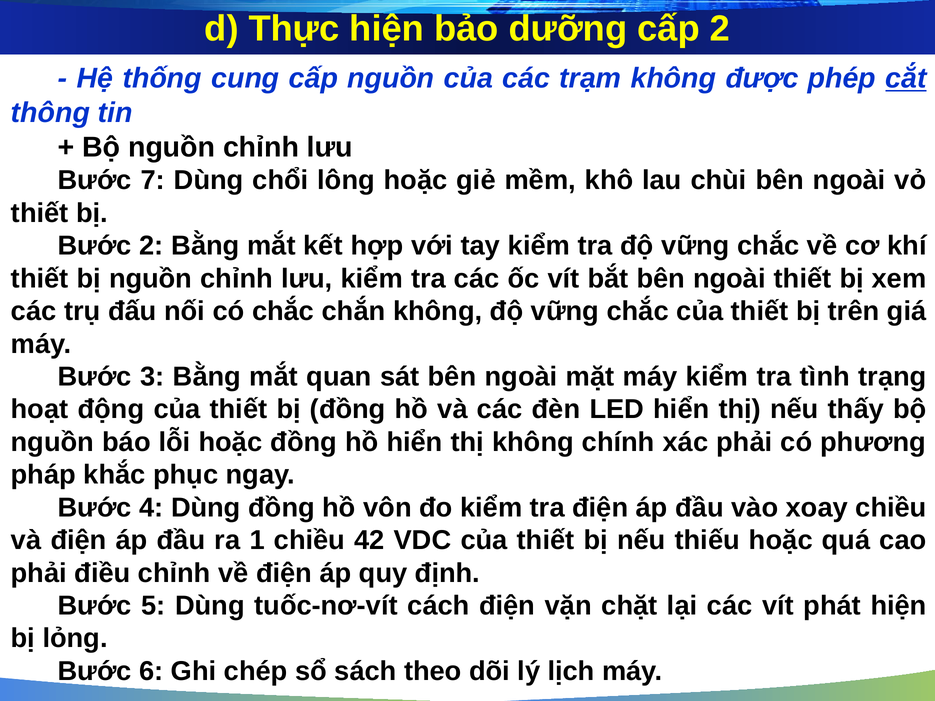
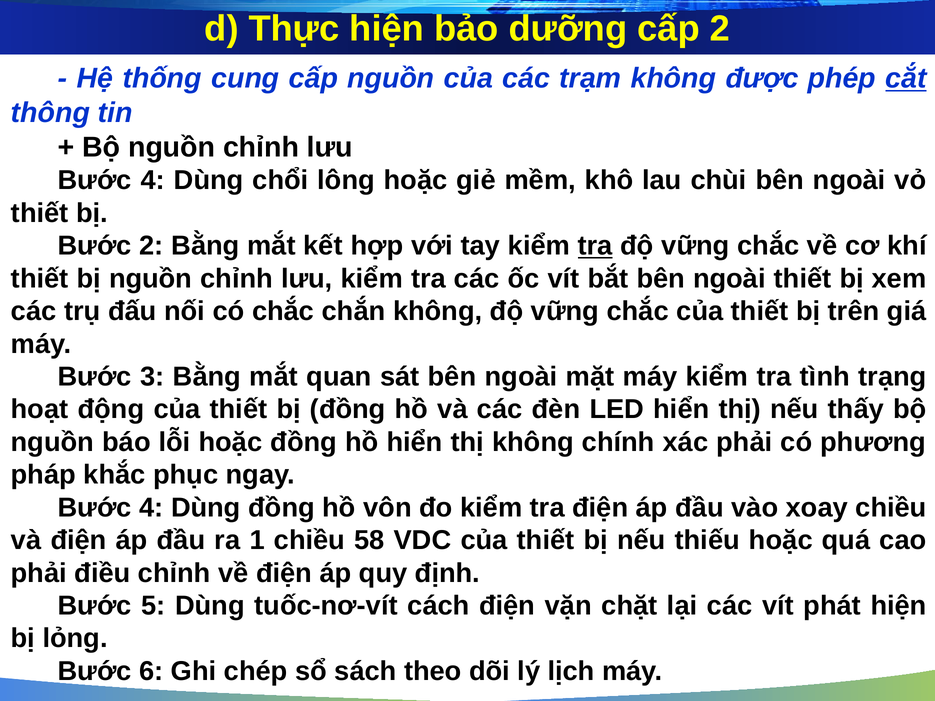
7 at (153, 181): 7 -> 4
tra at (595, 246) underline: none -> present
42: 42 -> 58
